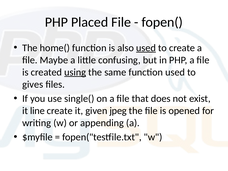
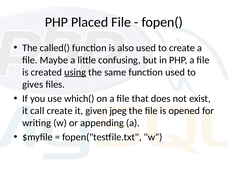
home(: home( -> called(
used at (146, 48) underline: present -> none
single(: single( -> which(
line: line -> call
